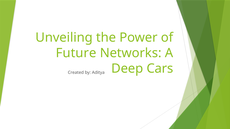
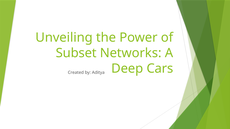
Future: Future -> Subset
